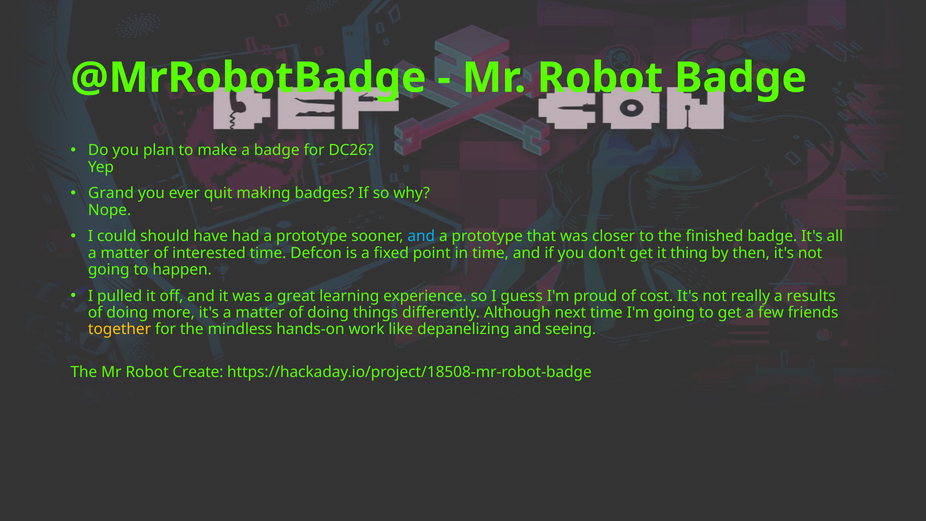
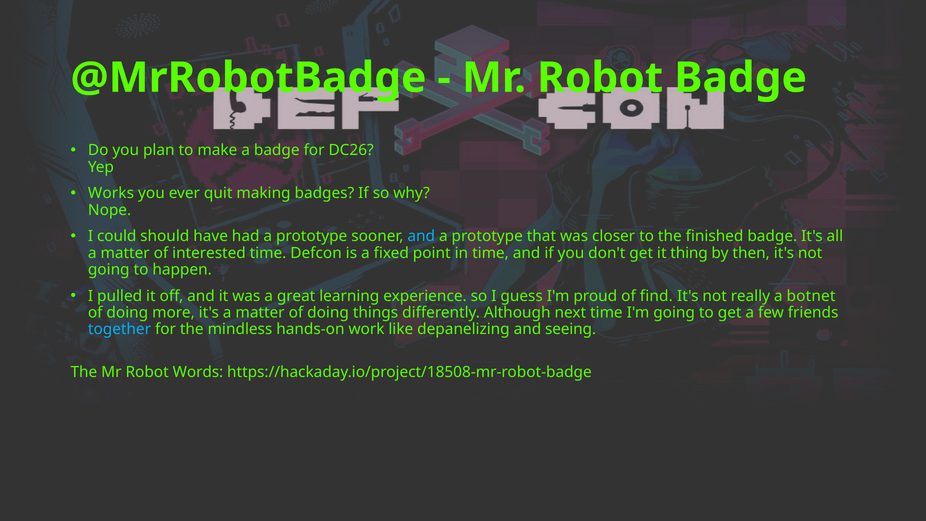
Grand: Grand -> Works
cost: cost -> find
results: results -> botnet
together colour: yellow -> light blue
Create: Create -> Words
